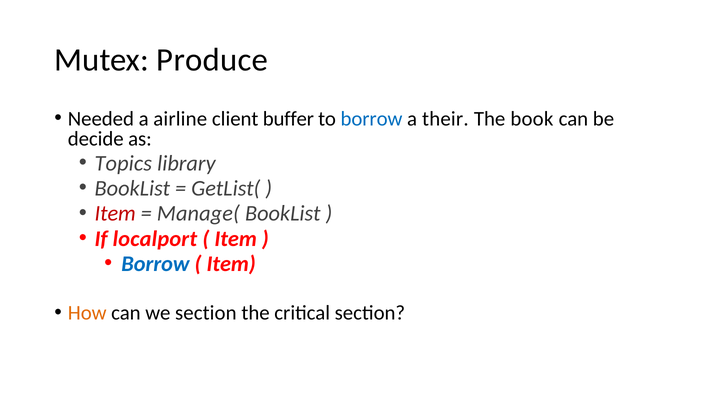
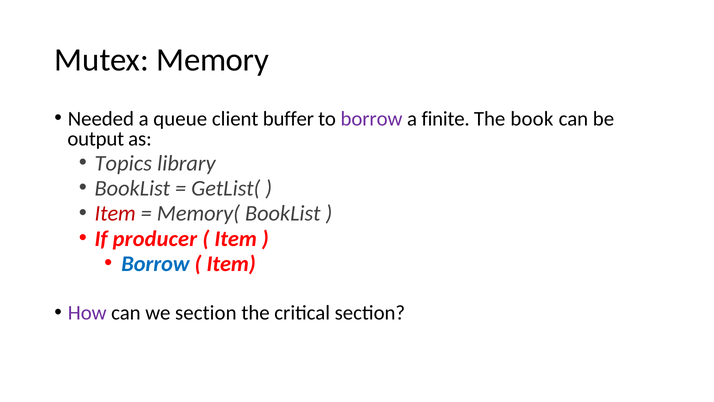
Produce: Produce -> Memory
airline: airline -> queue
borrow at (371, 119) colour: blue -> purple
their: their -> finite
decide: decide -> output
Manage(: Manage( -> Memory(
localport: localport -> producer
How colour: orange -> purple
